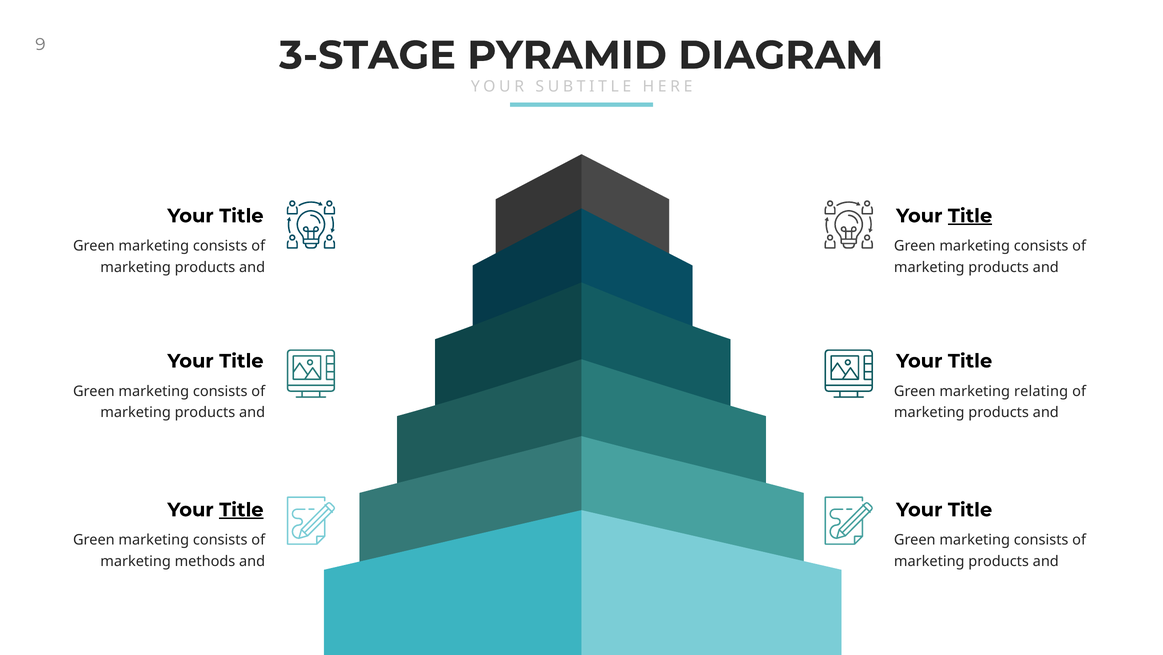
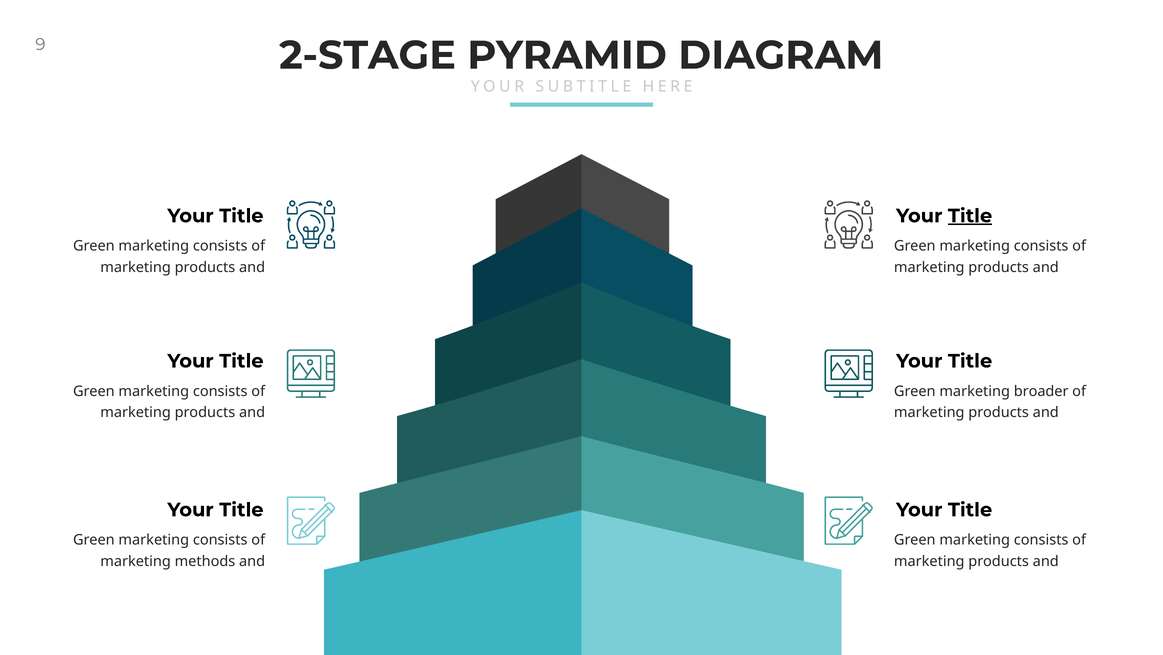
3-STAGE: 3-STAGE -> 2-STAGE
relating: relating -> broader
Title at (241, 509) underline: present -> none
